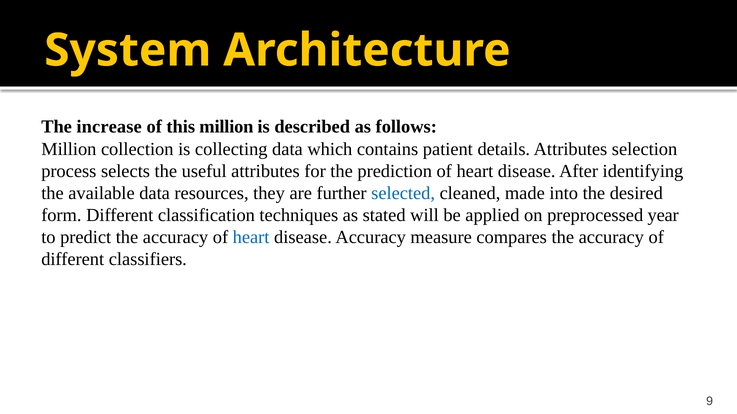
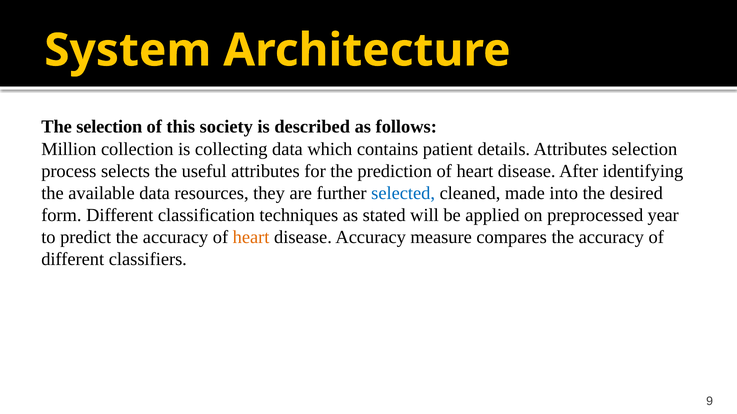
The increase: increase -> selection
this million: million -> society
heart at (251, 238) colour: blue -> orange
